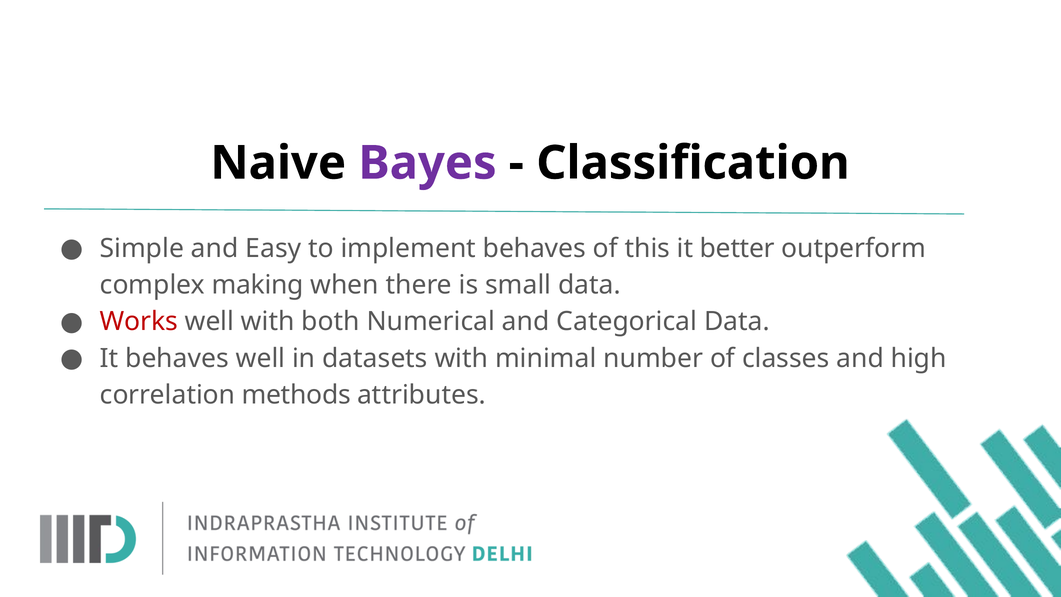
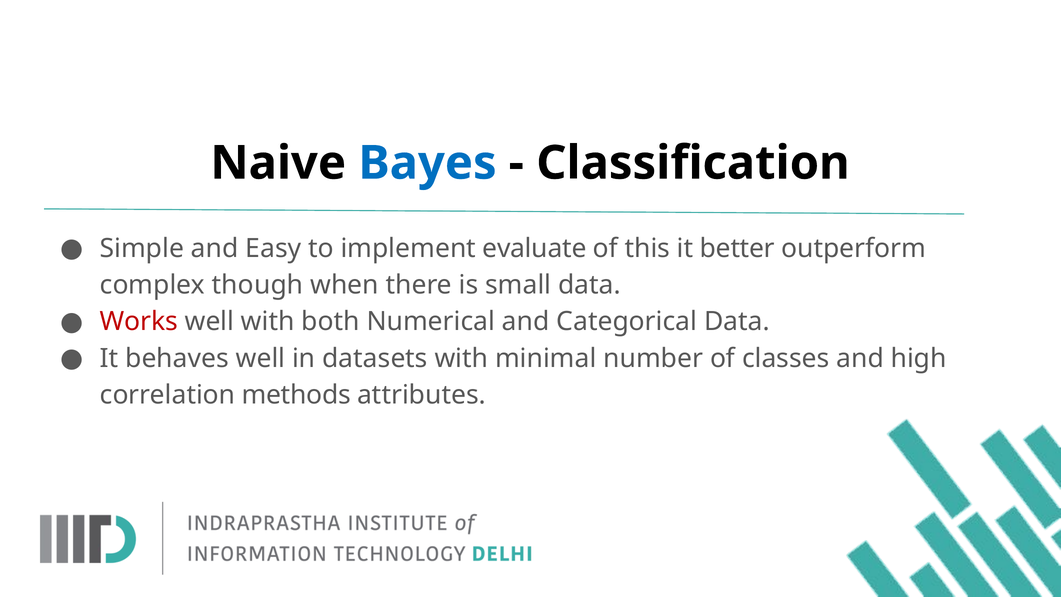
Bayes colour: purple -> blue
implement behaves: behaves -> evaluate
making: making -> though
